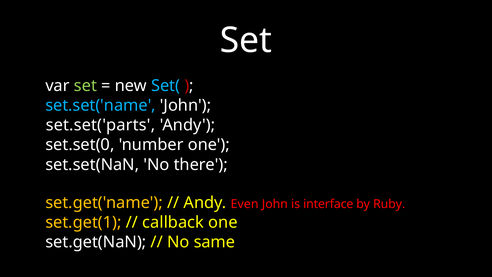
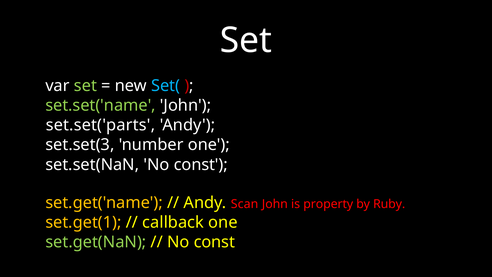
set.set('name colour: light blue -> light green
set.set(0: set.set(0 -> set.set(3
set.set(NaN No there: there -> const
Even: Even -> Scan
interface: interface -> property
set.get(NaN colour: white -> light green
same at (214, 242): same -> const
